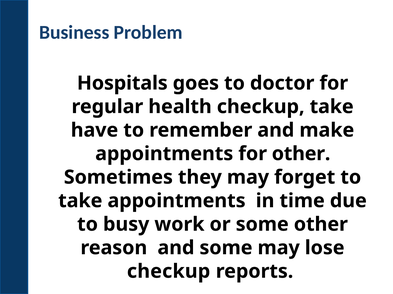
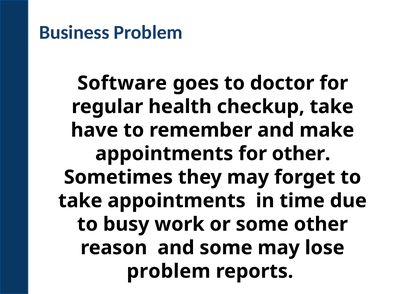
Hospitals: Hospitals -> Software
checkup at (169, 272): checkup -> problem
